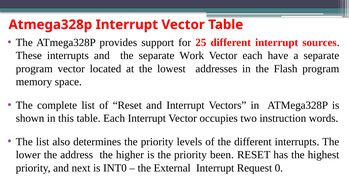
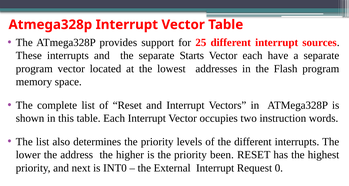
Work: Work -> Starts
